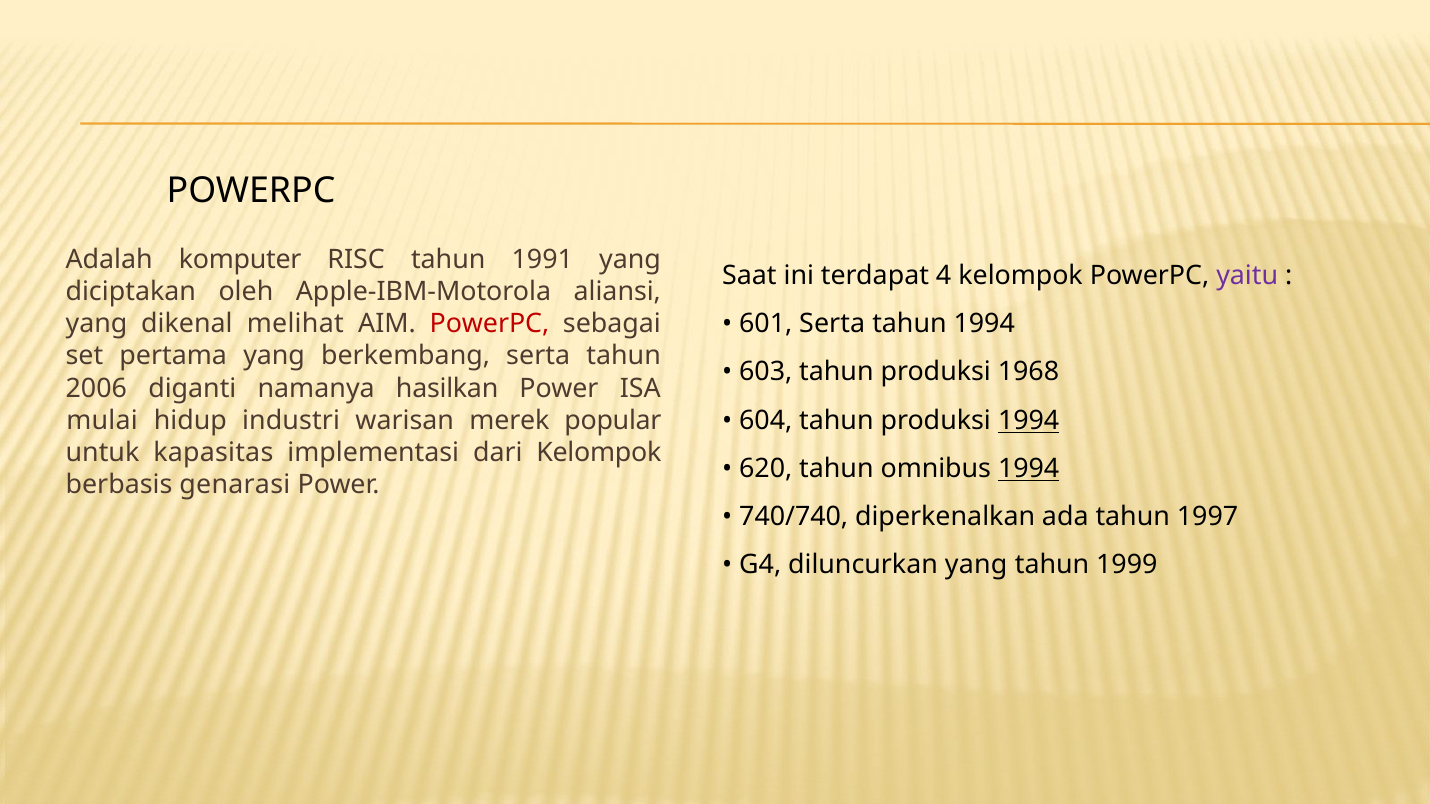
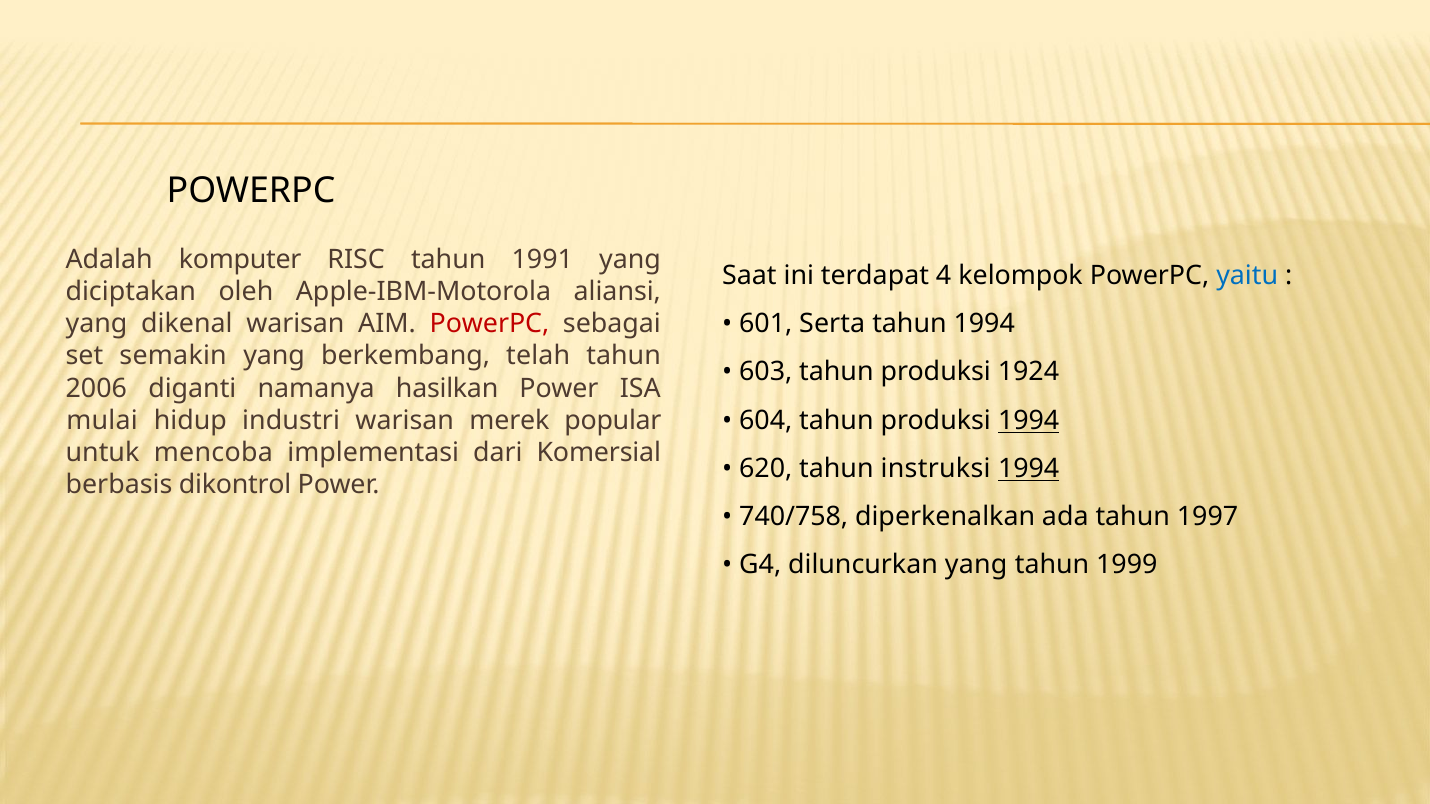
yaitu colour: purple -> blue
dikenal melihat: melihat -> warisan
pertama: pertama -> semakin
berkembang serta: serta -> telah
1968: 1968 -> 1924
kapasitas: kapasitas -> mencoba
dari Kelompok: Kelompok -> Komersial
omnibus: omnibus -> instruksi
genarasi: genarasi -> dikontrol
740/740: 740/740 -> 740/758
